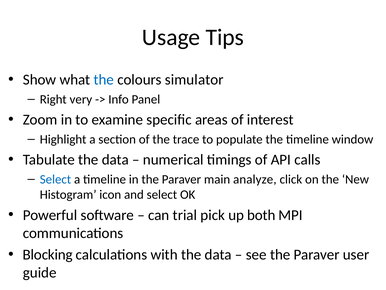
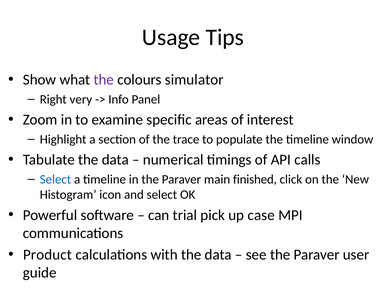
the at (104, 80) colour: blue -> purple
analyze: analyze -> finished
both: both -> case
Blocking: Blocking -> Product
